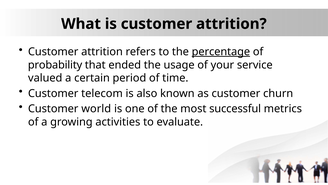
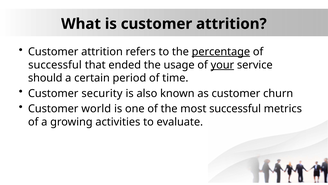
probability at (55, 65): probability -> successful
your underline: none -> present
valued: valued -> should
telecom: telecom -> security
